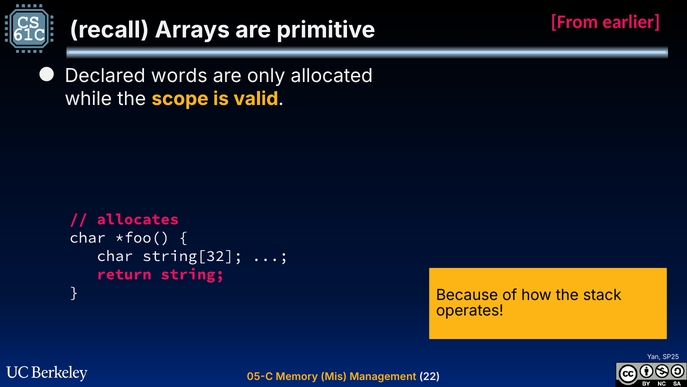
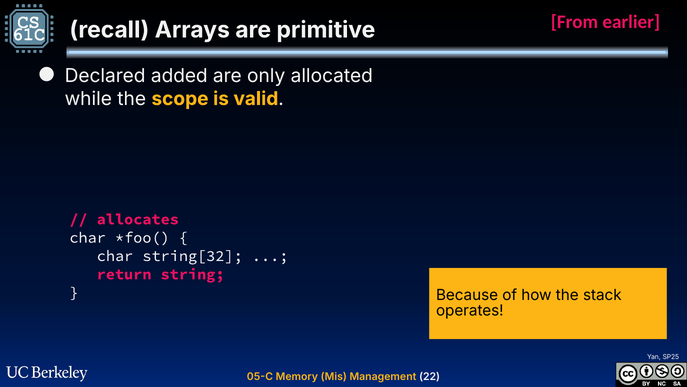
words: words -> added
